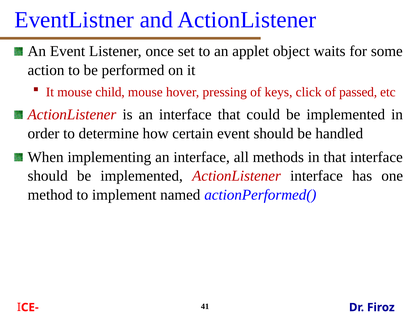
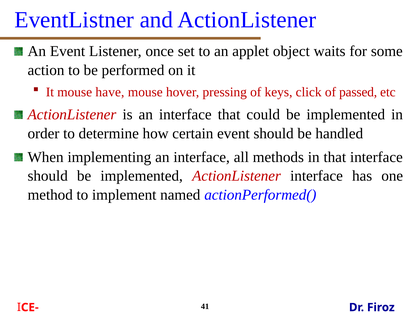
child: child -> have
